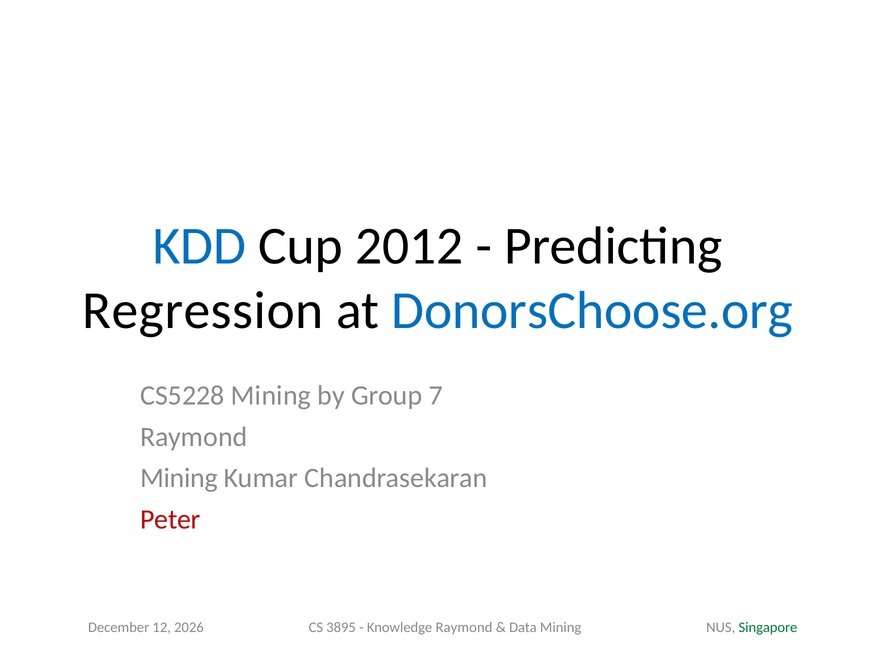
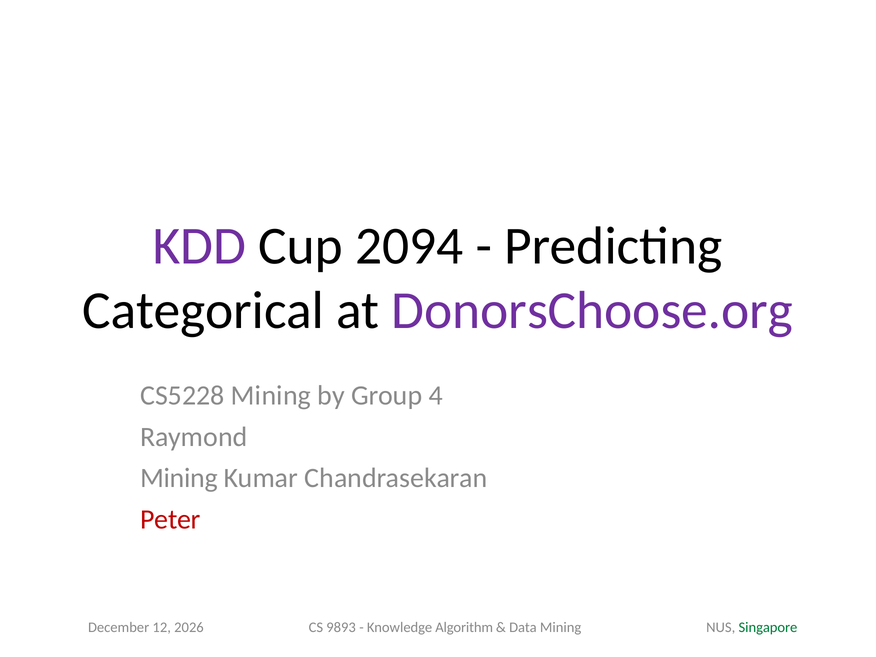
KDD colour: blue -> purple
2012: 2012 -> 2094
Regression: Regression -> Categorical
DonorsChoose.org colour: blue -> purple
7: 7 -> 4
3895: 3895 -> 9893
Knowledge Raymond: Raymond -> Algorithm
